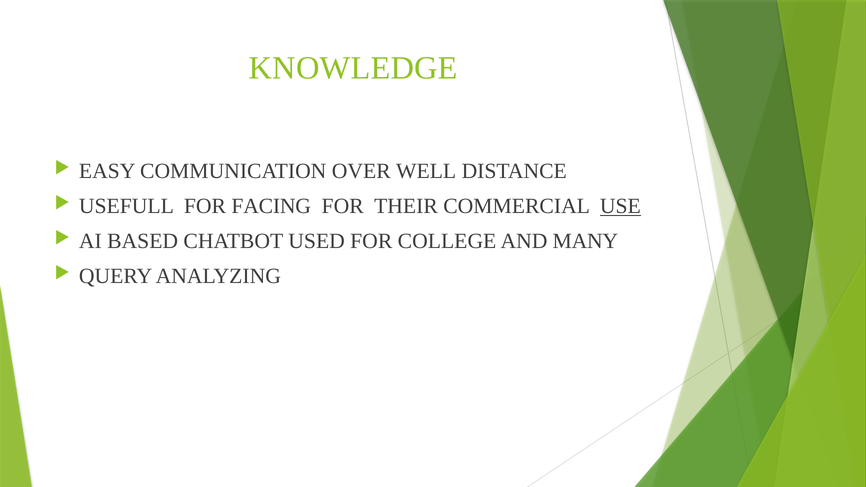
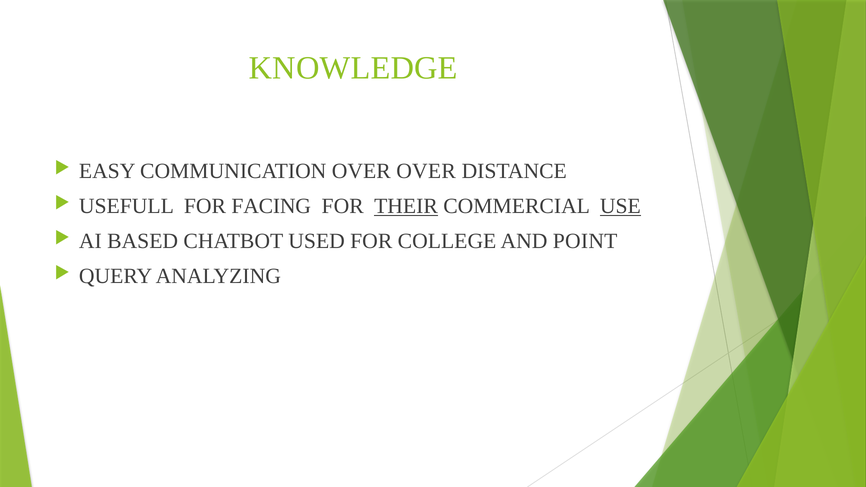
OVER WELL: WELL -> OVER
THEIR underline: none -> present
MANY: MANY -> POINT
